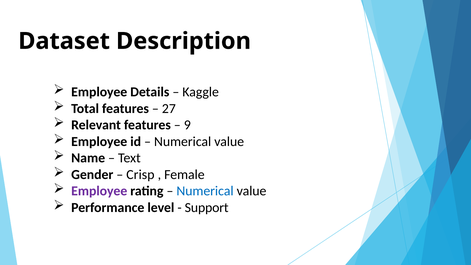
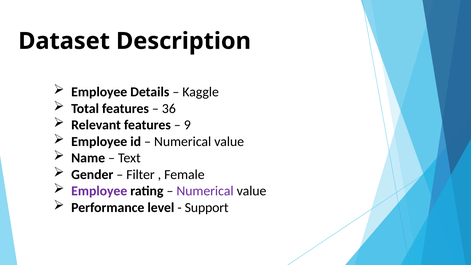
27: 27 -> 36
Crisp: Crisp -> Filter
Numerical at (205, 191) colour: blue -> purple
